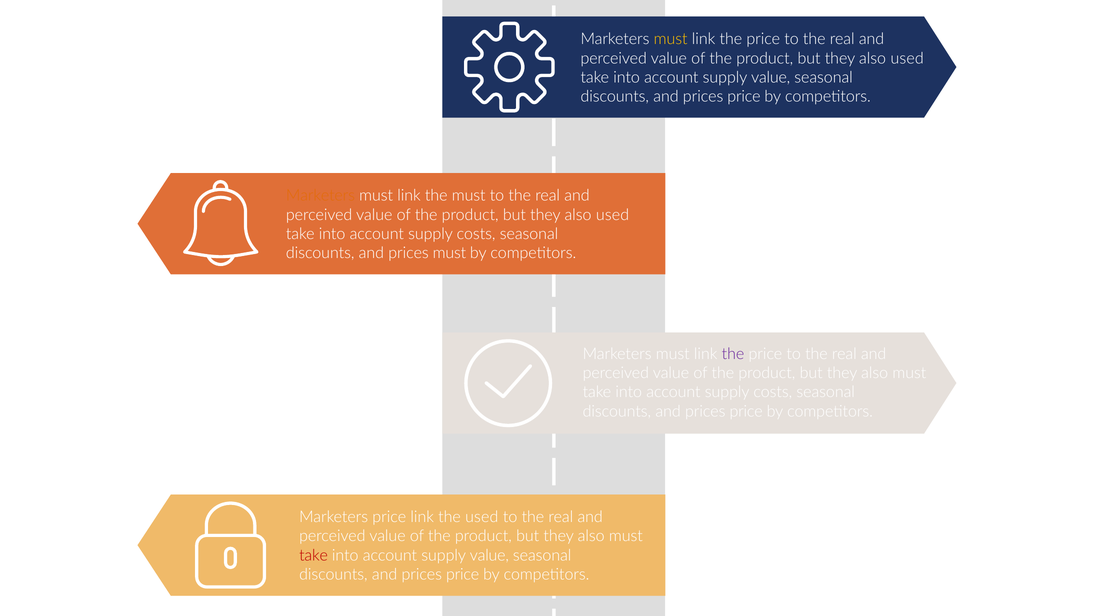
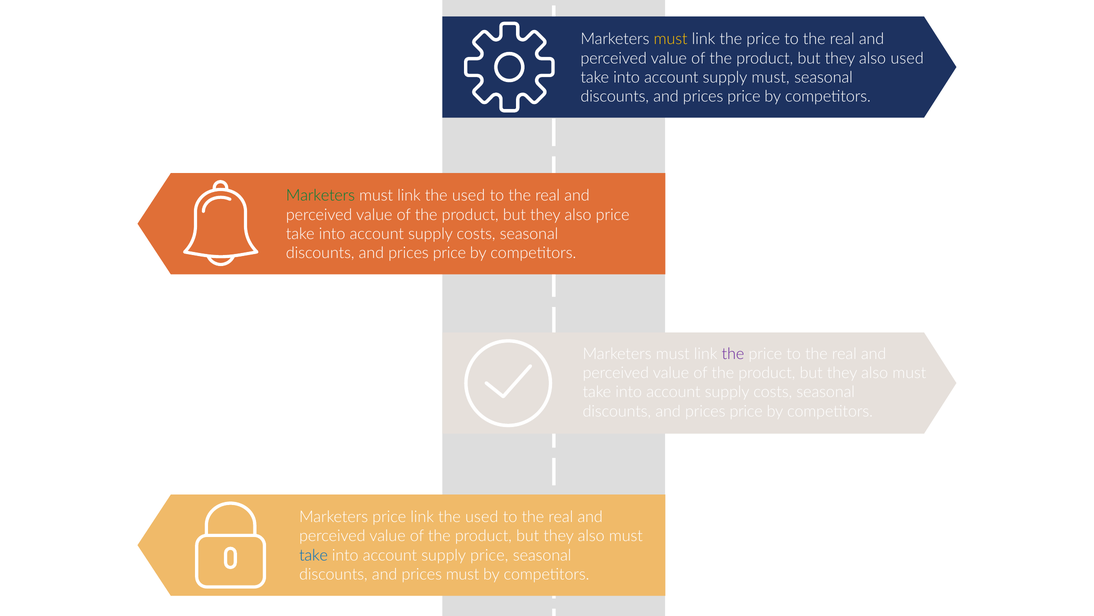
value at (771, 77): value -> must
Marketers at (320, 196) colour: orange -> green
must link the must: must -> used
used at (613, 215): used -> price
must at (449, 253): must -> price
take at (313, 555) colour: red -> blue
value at (489, 555): value -> price
price at (463, 574): price -> must
